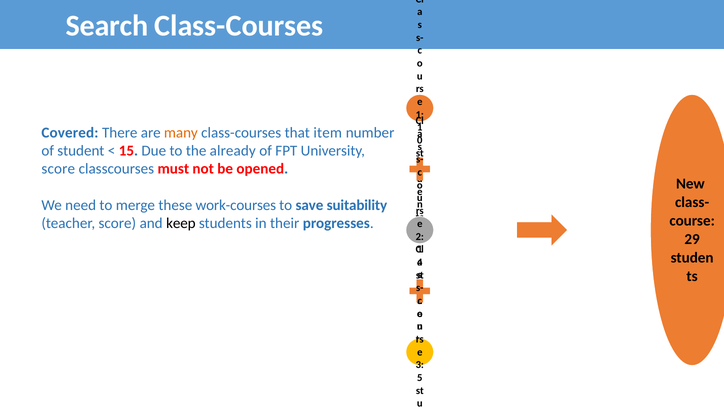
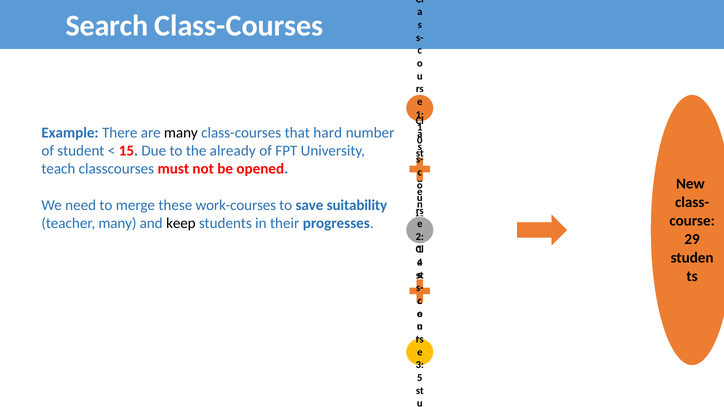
Covered: Covered -> Example
many at (181, 133) colour: orange -> black
item: item -> hard
score at (58, 169): score -> teach
teacher score: score -> many
